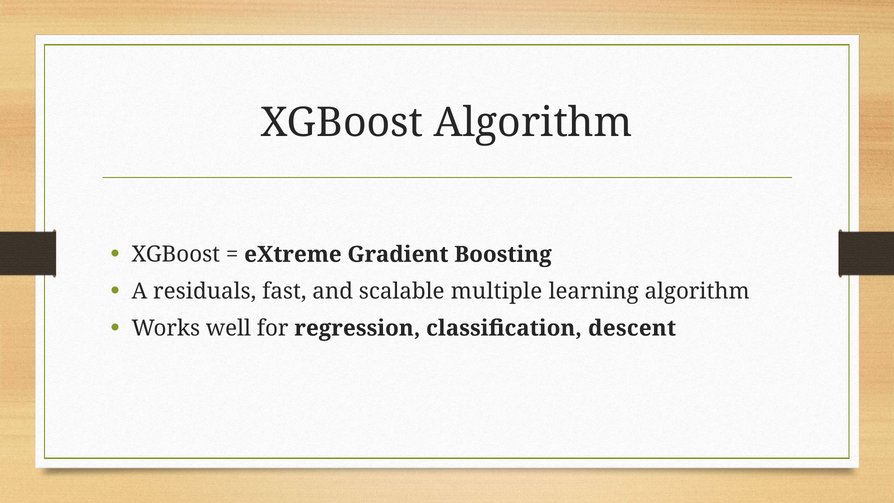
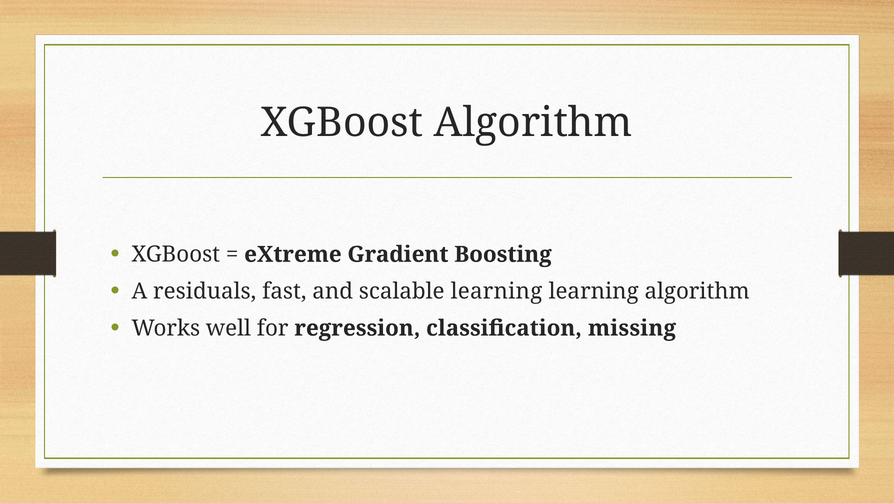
scalable multiple: multiple -> learning
descent: descent -> missing
